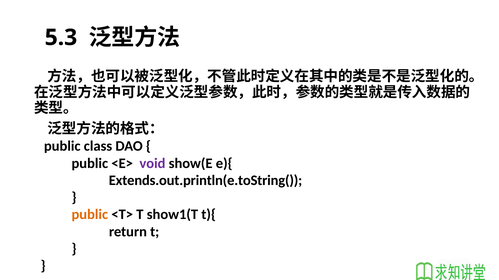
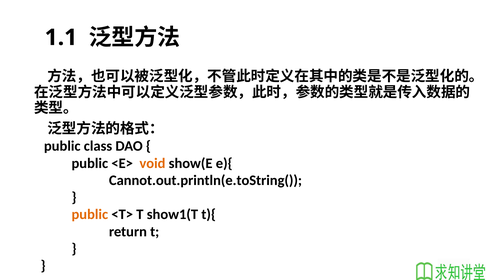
5.3: 5.3 -> 1.1
void colour: purple -> orange
Extends.out.println(e.toString(: Extends.out.println(e.toString( -> Cannot.out.println(e.toString(
